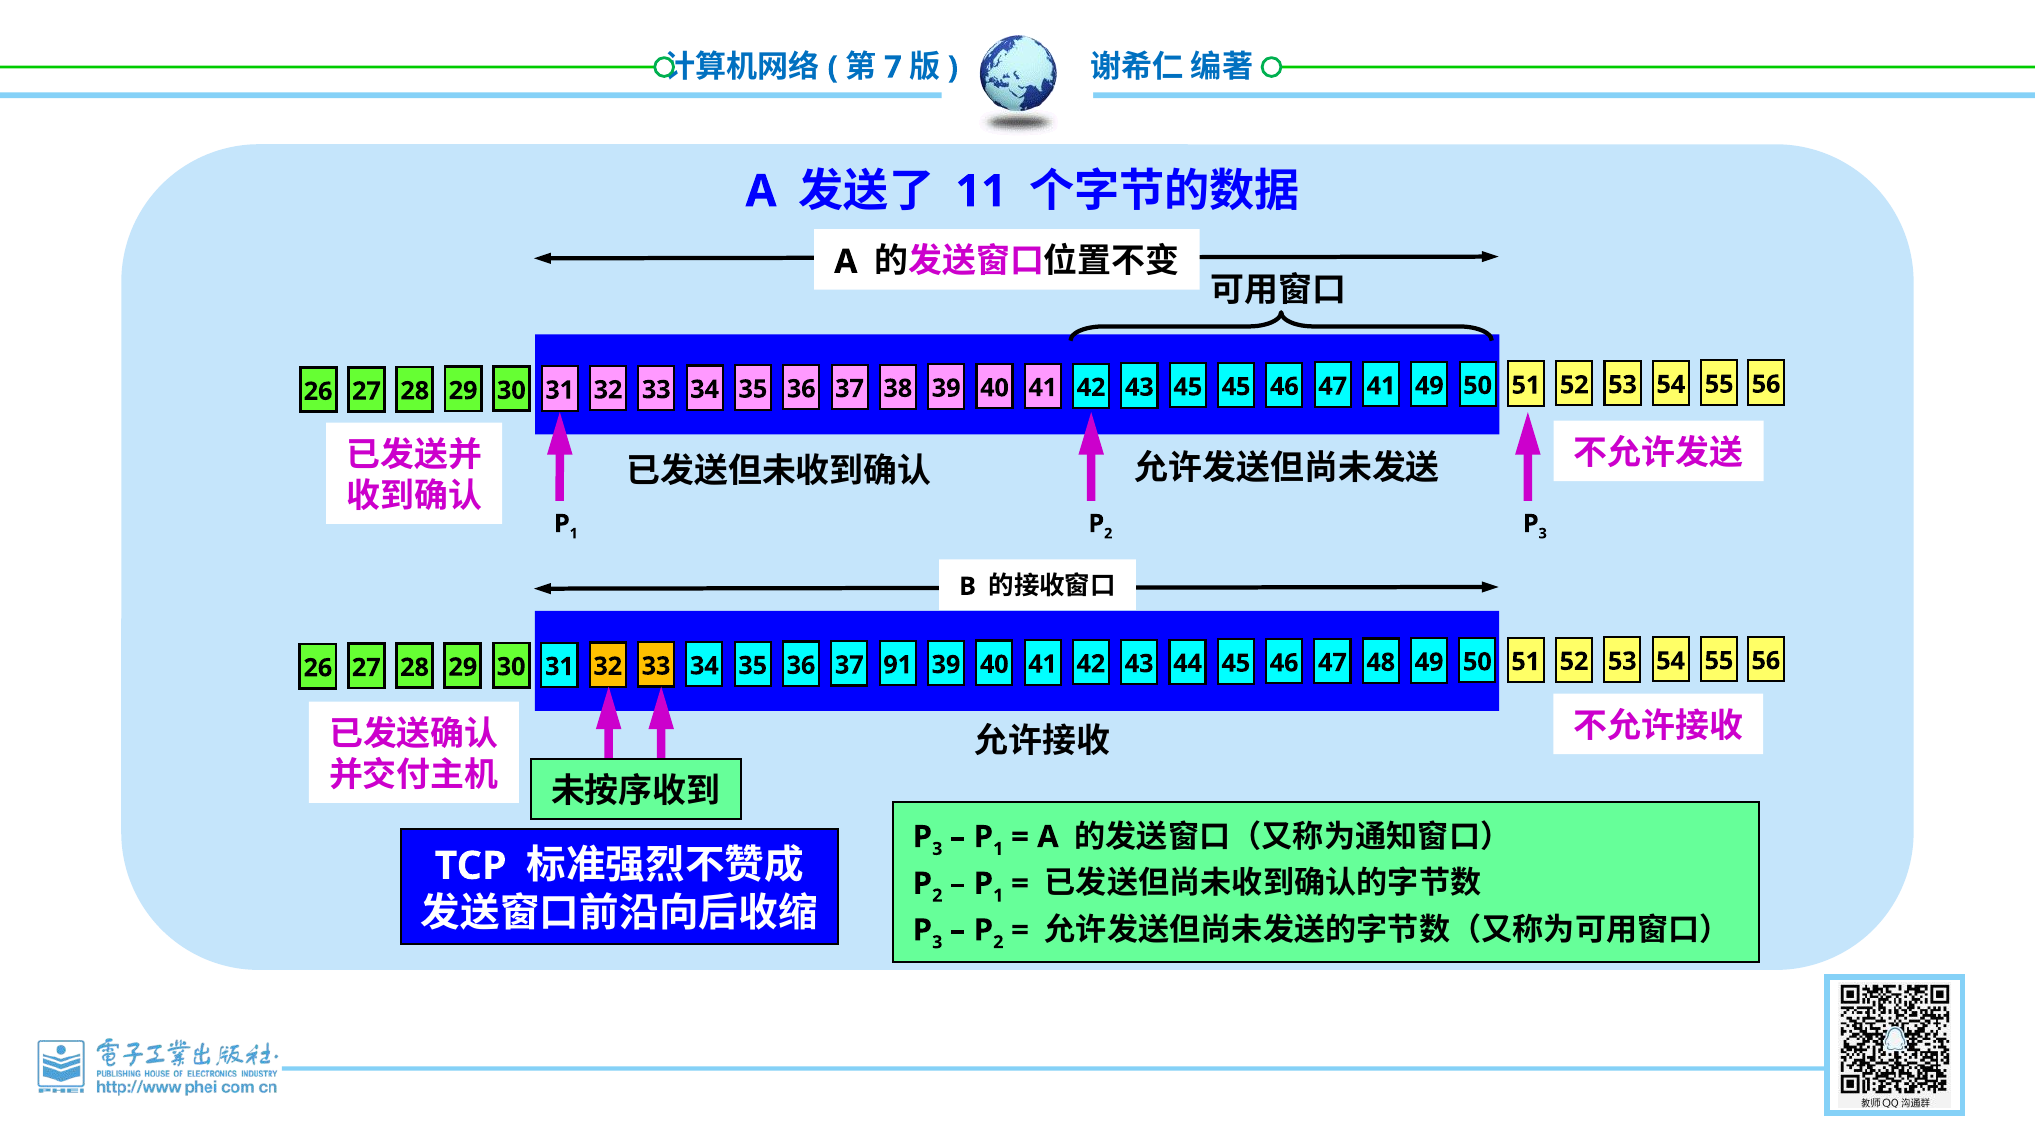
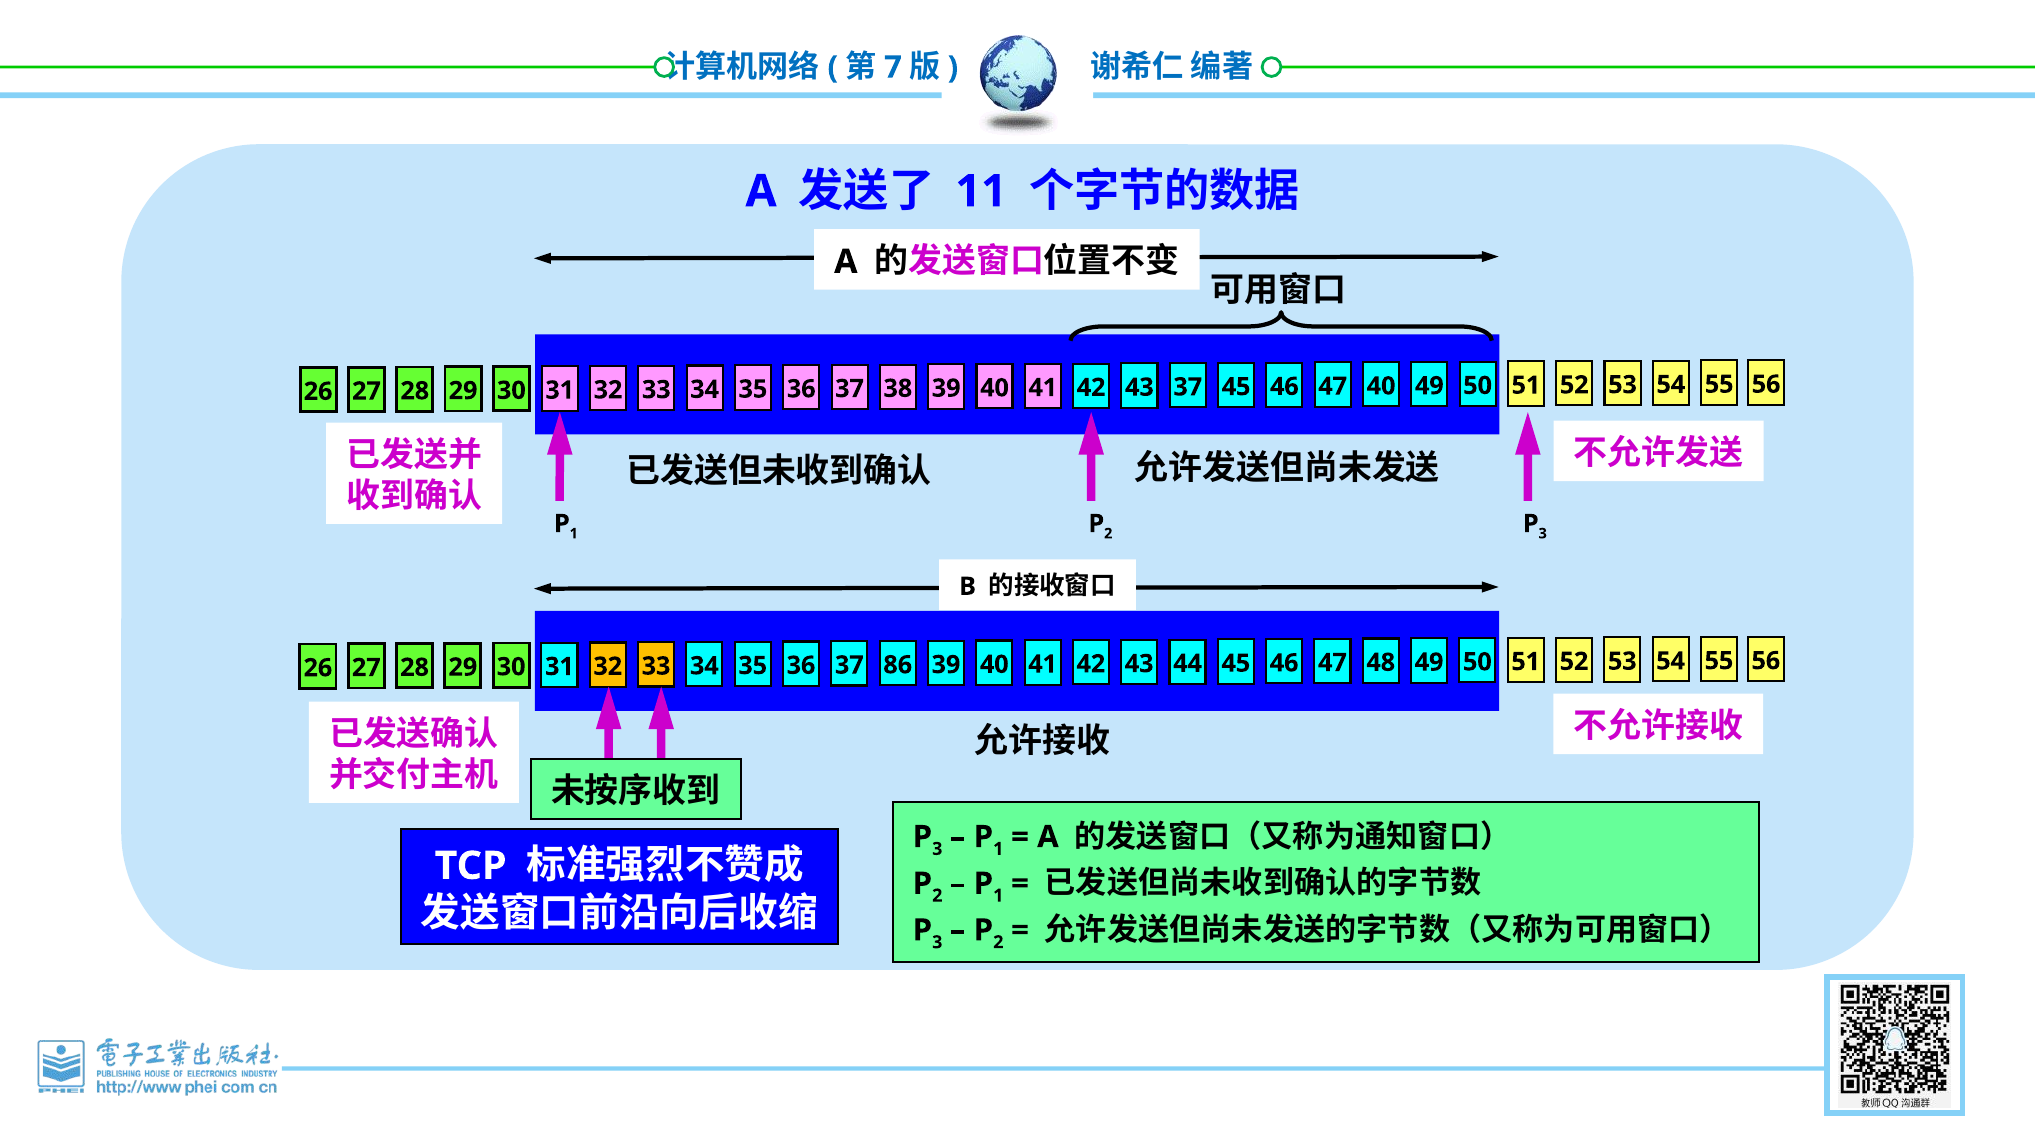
43 45: 45 -> 37
47 41: 41 -> 40
91: 91 -> 86
